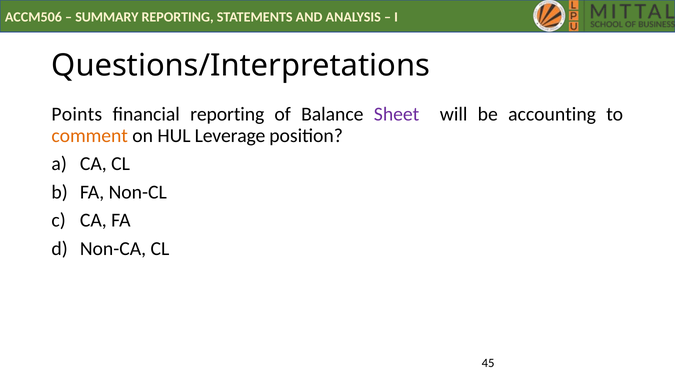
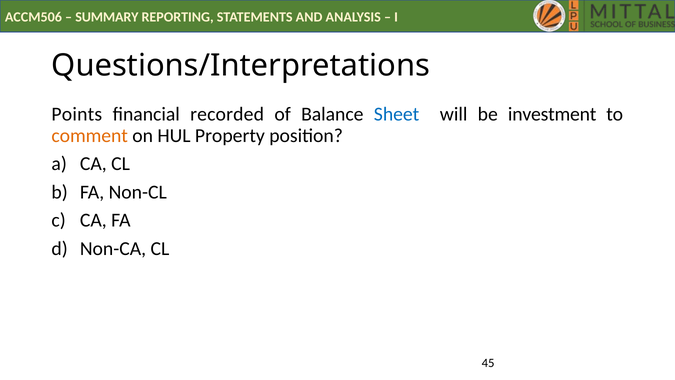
financial reporting: reporting -> recorded
Sheet colour: purple -> blue
accounting: accounting -> investment
Leverage: Leverage -> Property
